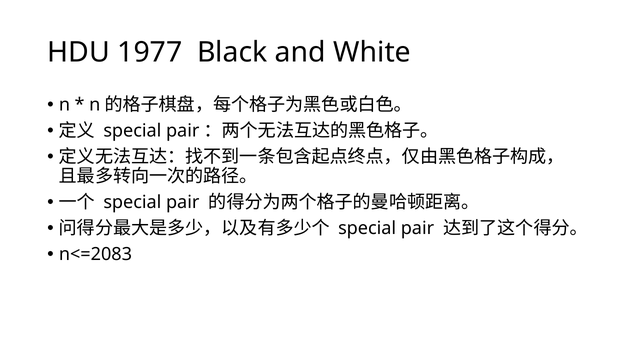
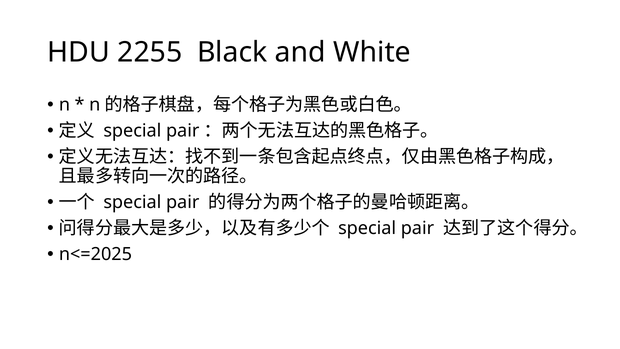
1977: 1977 -> 2255
n<=2083: n<=2083 -> n<=2025
